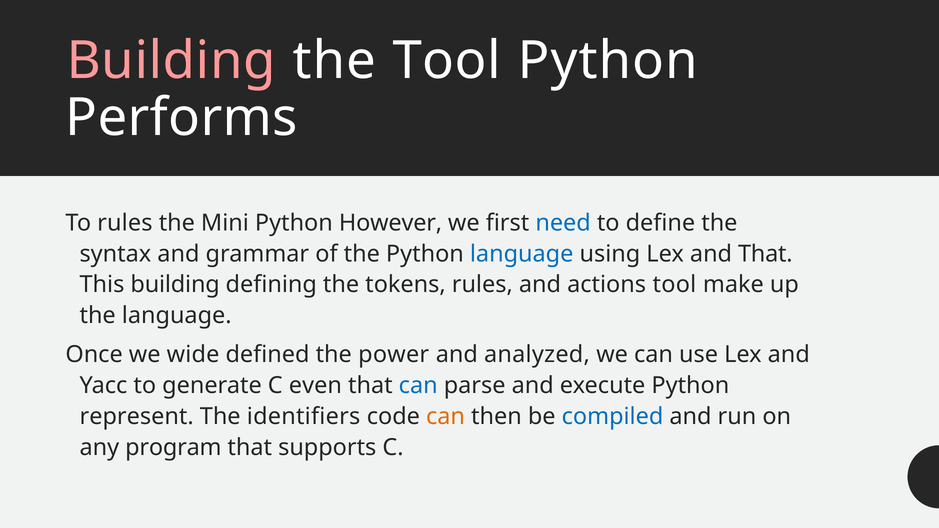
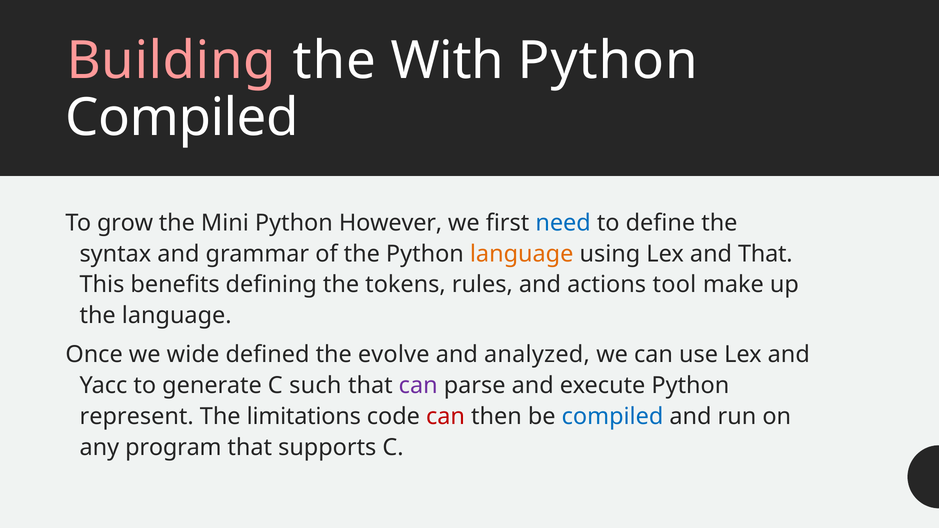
the Tool: Tool -> With
Performs at (182, 118): Performs -> Compiled
To rules: rules -> grow
language at (522, 254) colour: blue -> orange
This building: building -> benefits
power: power -> evolve
even: even -> such
can at (418, 386) colour: blue -> purple
identifiers: identifiers -> limitations
can at (446, 417) colour: orange -> red
